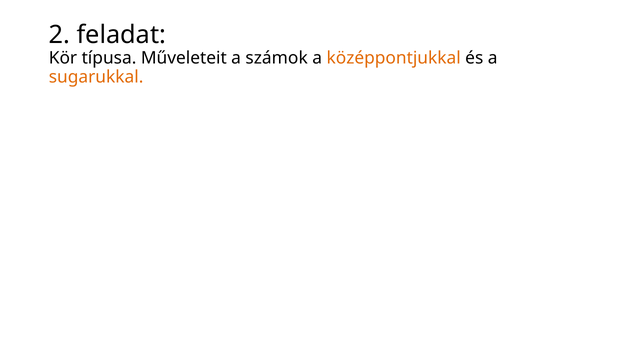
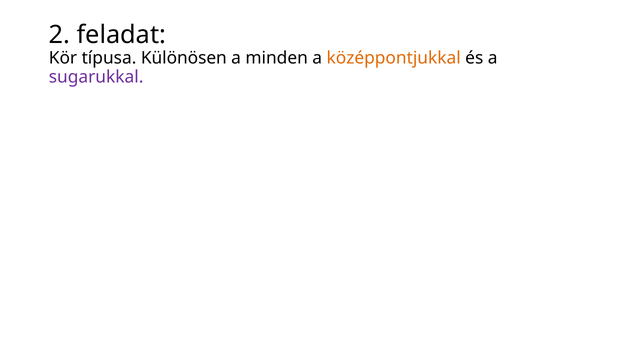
Műveleteit: Műveleteit -> Különösen
számok: számok -> minden
sugarukkal colour: orange -> purple
